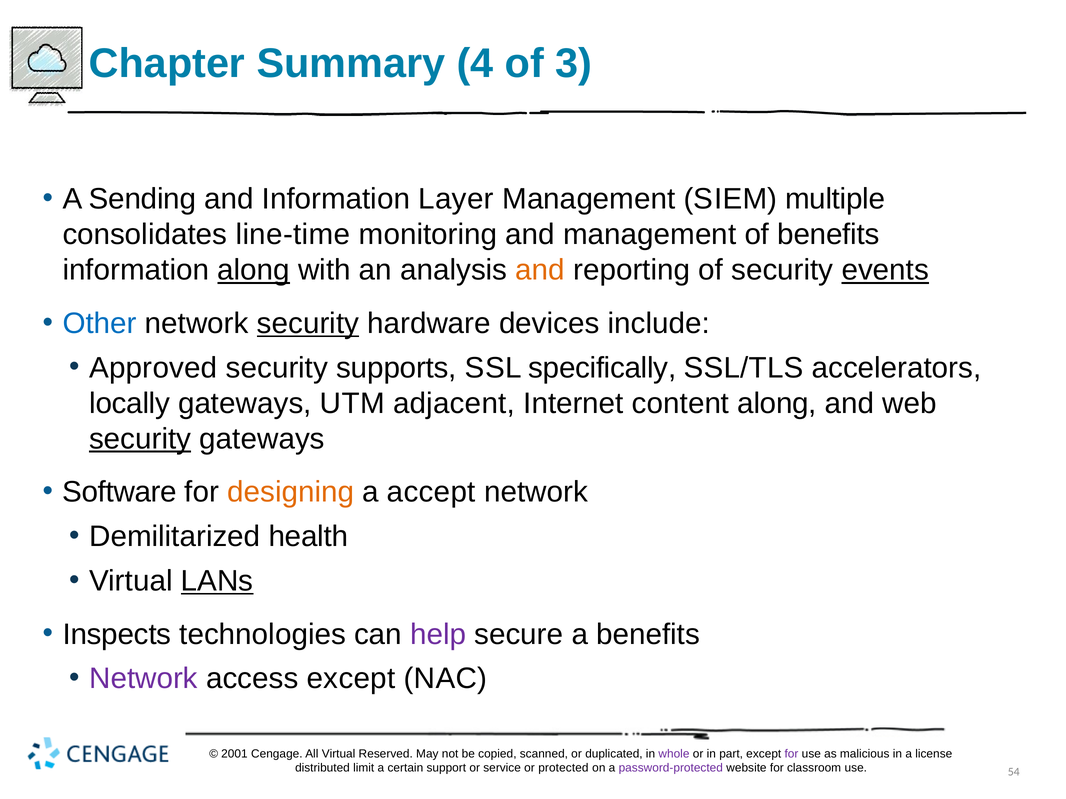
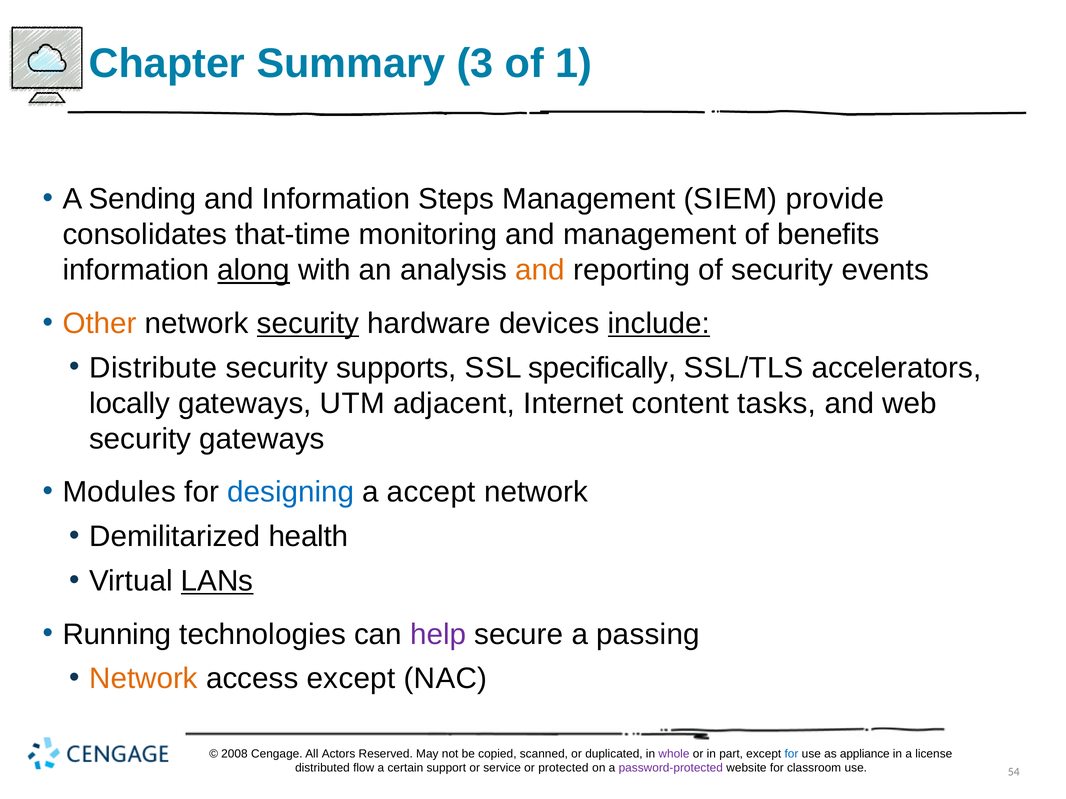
4: 4 -> 3
3: 3 -> 1
Layer: Layer -> Steps
multiple: multiple -> provide
line-time: line-time -> that-time
events underline: present -> none
Other colour: blue -> orange
include underline: none -> present
Approved: Approved -> Distribute
content along: along -> tasks
security at (140, 439) underline: present -> none
Software: Software -> Modules
designing colour: orange -> blue
Inspects: Inspects -> Running
a benefits: benefits -> passing
Network at (143, 679) colour: purple -> orange
2001: 2001 -> 2008
All Virtual: Virtual -> Actors
for at (791, 754) colour: purple -> blue
malicious: malicious -> appliance
limit: limit -> flow
